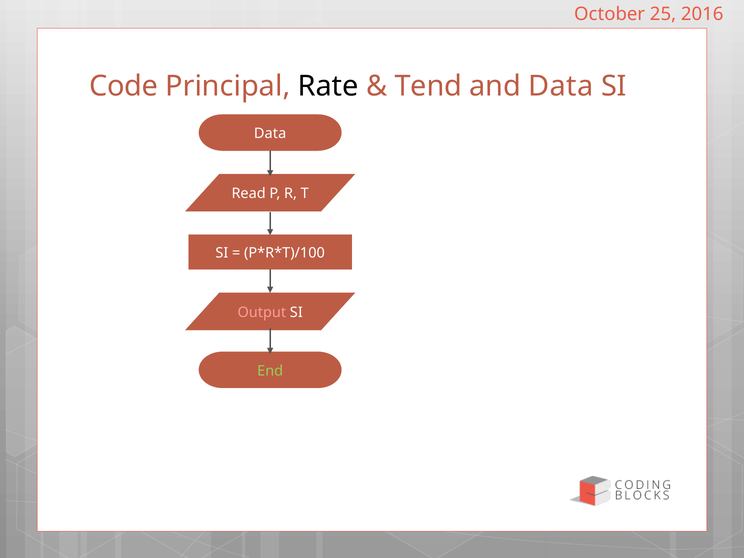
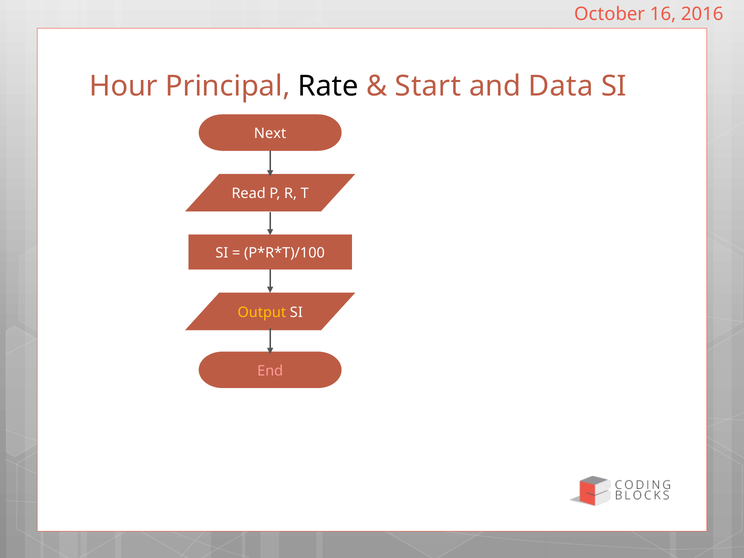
25: 25 -> 16
Code: Code -> Hour
Tend: Tend -> Start
Data at (270, 134): Data -> Next
Output colour: pink -> yellow
End colour: light green -> pink
